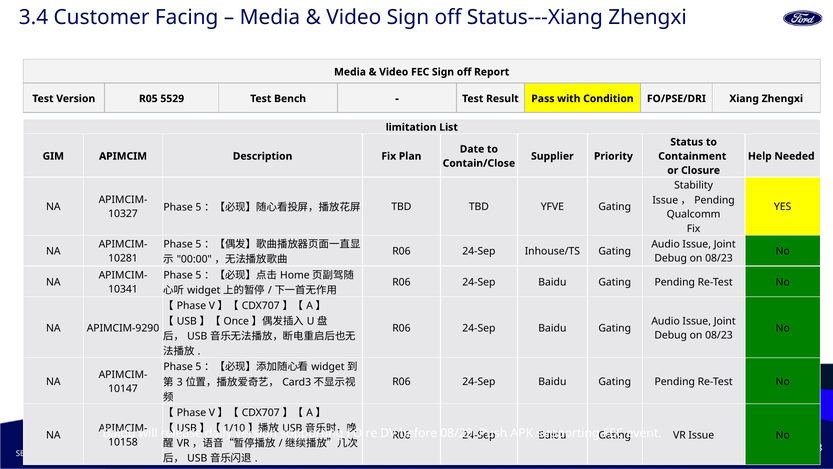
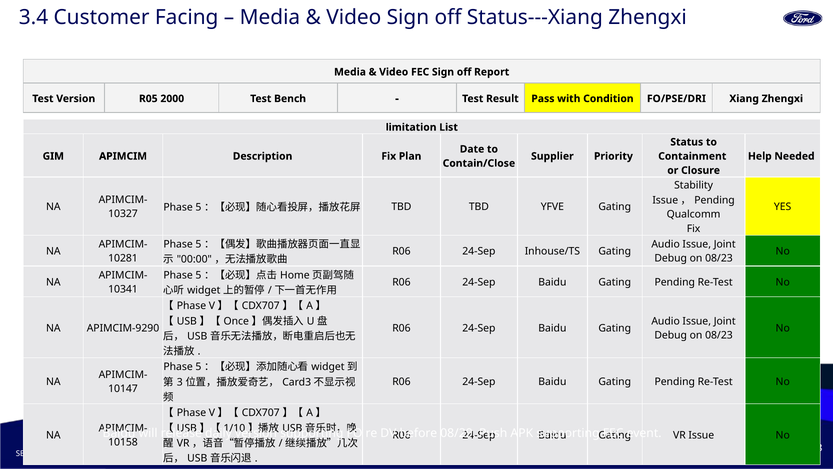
5529: 5529 -> 2000
